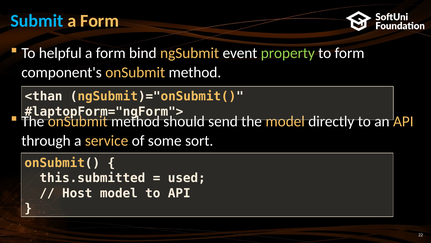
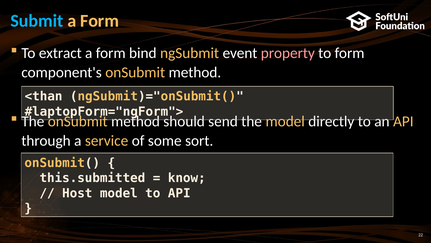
helpful: helpful -> extract
property colour: light green -> pink
used: used -> know
